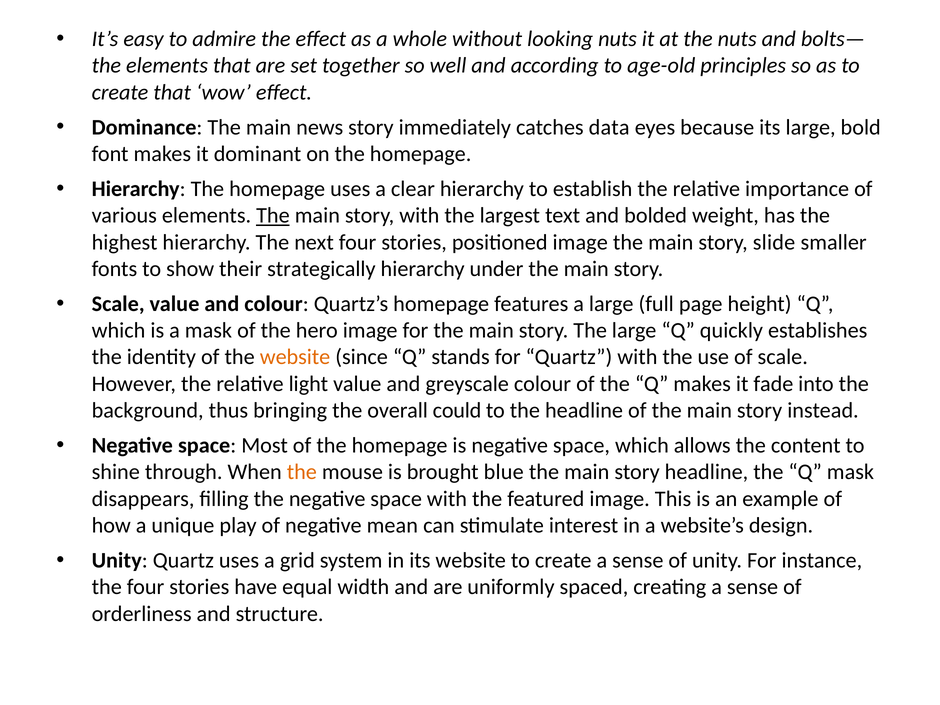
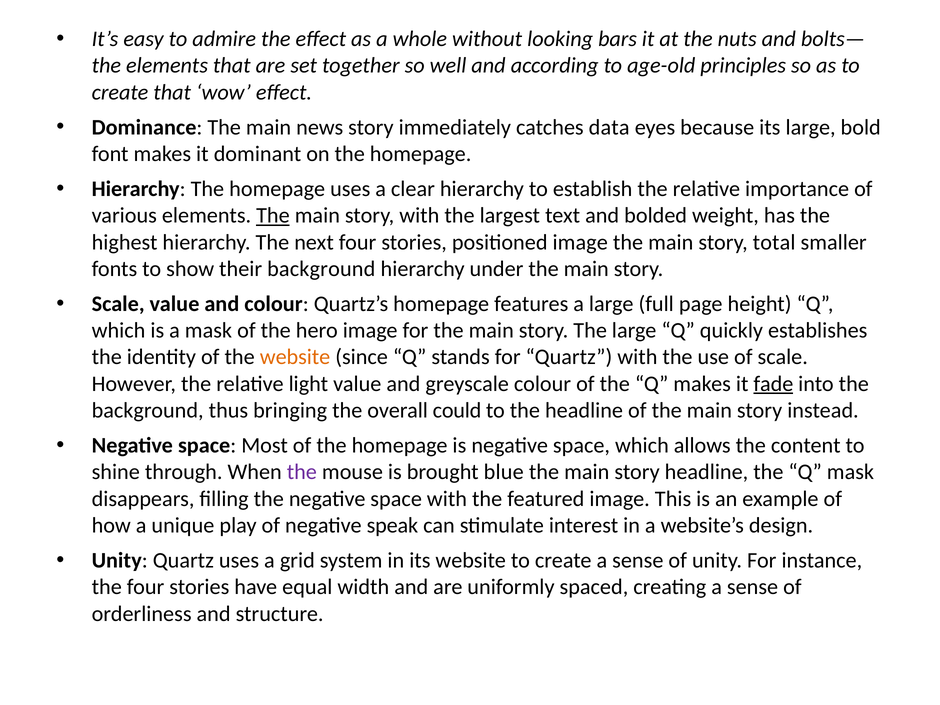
looking nuts: nuts -> bars
slide: slide -> total
their strategically: strategically -> background
fade underline: none -> present
the at (302, 472) colour: orange -> purple
mean: mean -> speak
